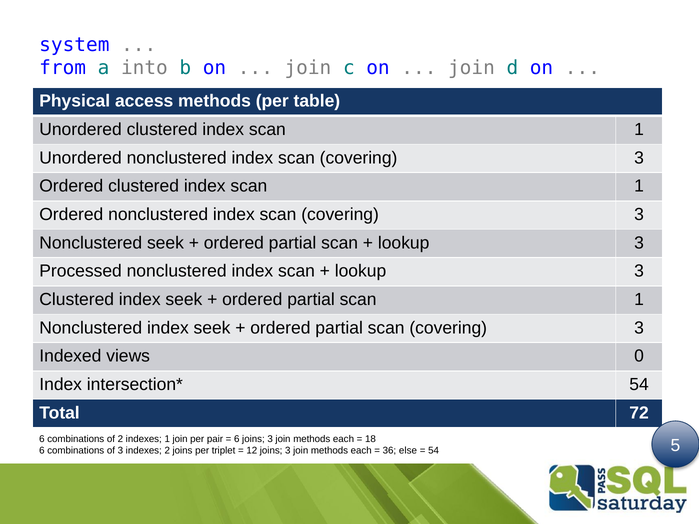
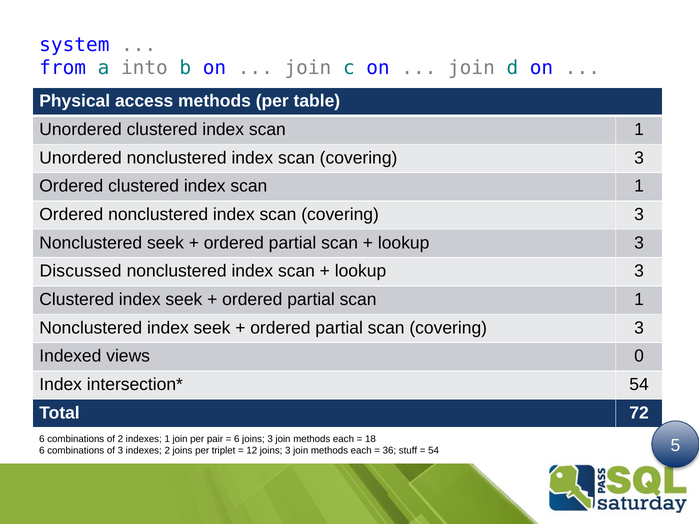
Processed: Processed -> Discussed
else: else -> stuff
